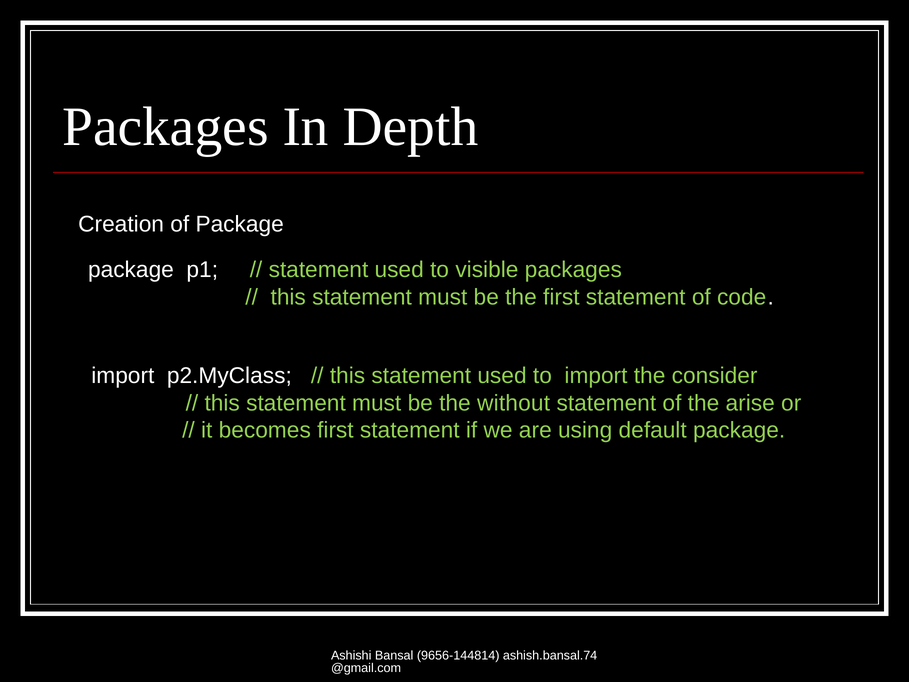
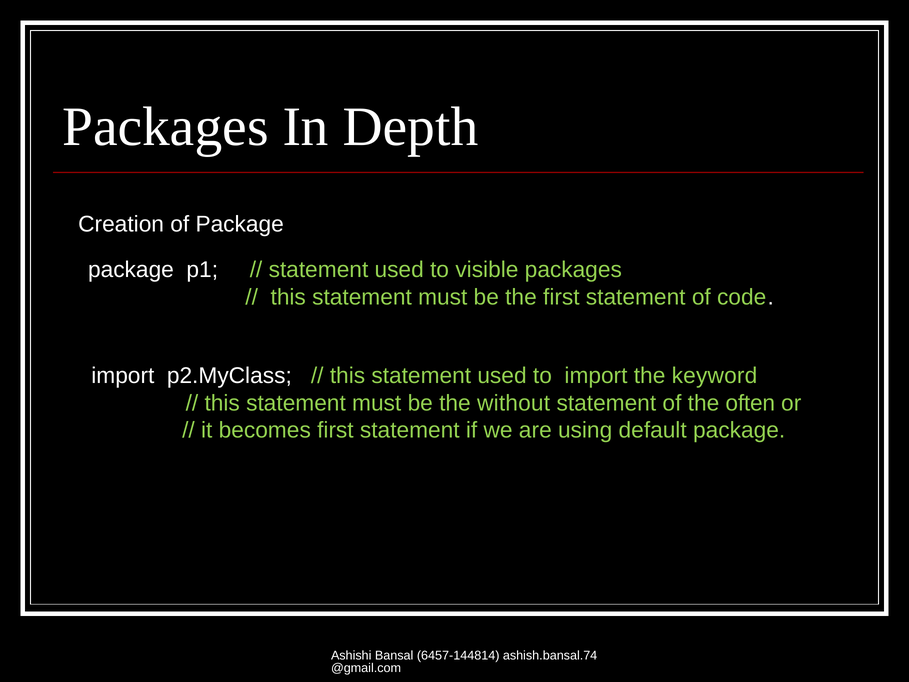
consider: consider -> keyword
arise: arise -> often
9656-144814: 9656-144814 -> 6457-144814
